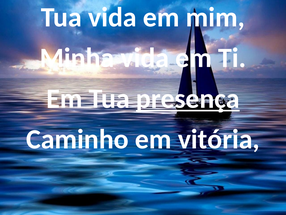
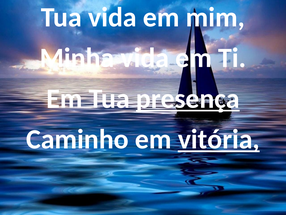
vitória underline: none -> present
